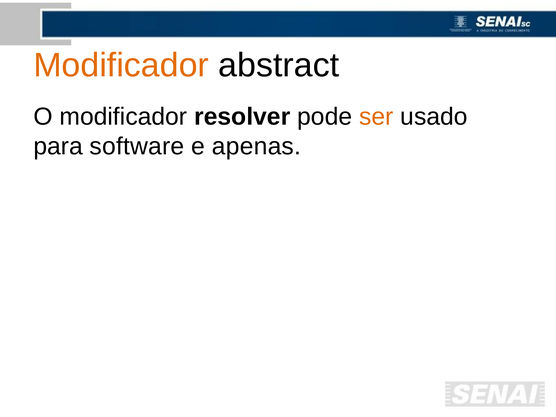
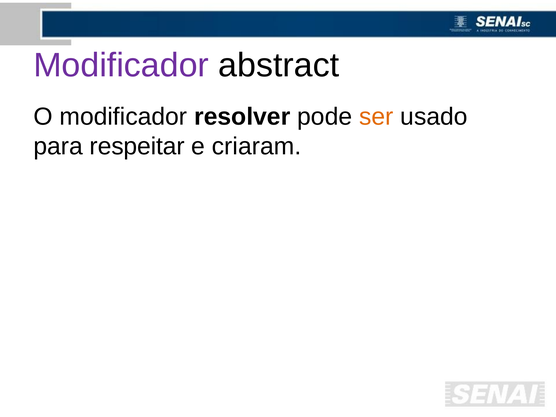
Modificador at (121, 65) colour: orange -> purple
software: software -> respeitar
apenas: apenas -> criaram
